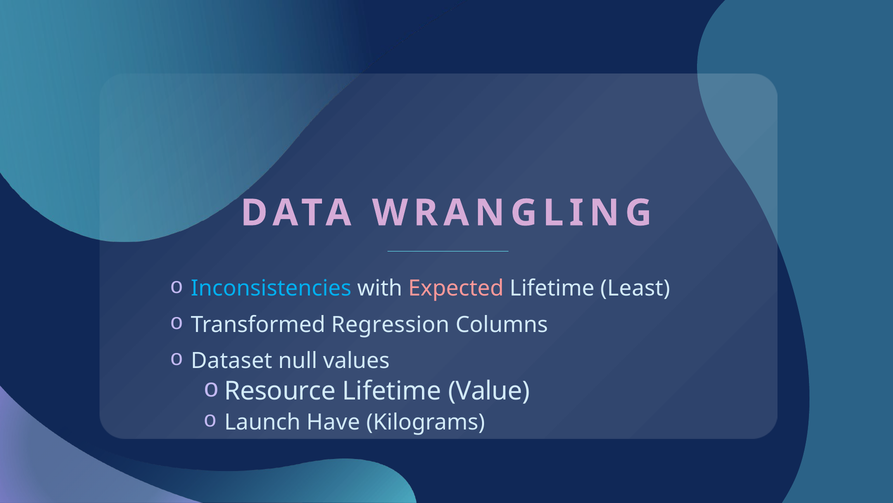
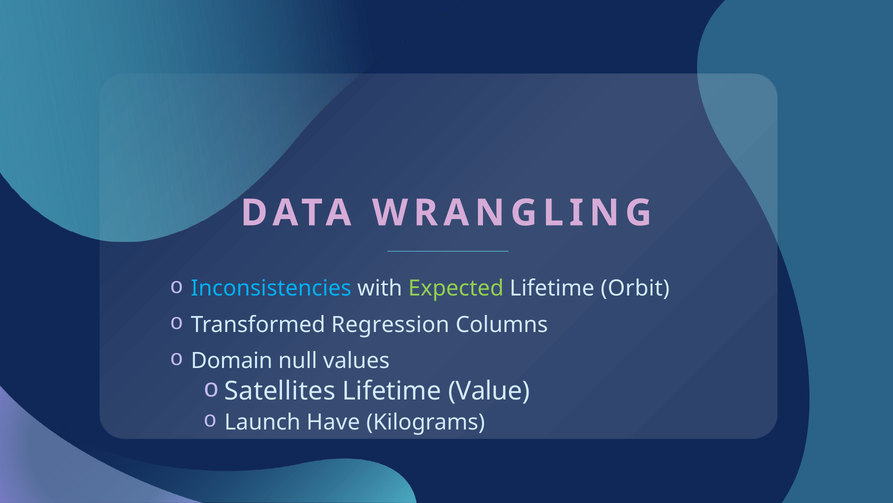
Expected colour: pink -> light green
Least: Least -> Orbit
Dataset: Dataset -> Domain
Resource: Resource -> Satellites
